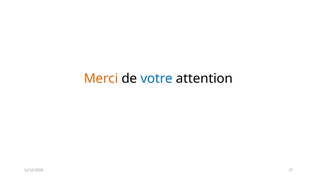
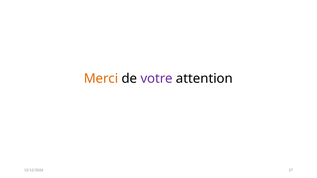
votre colour: blue -> purple
